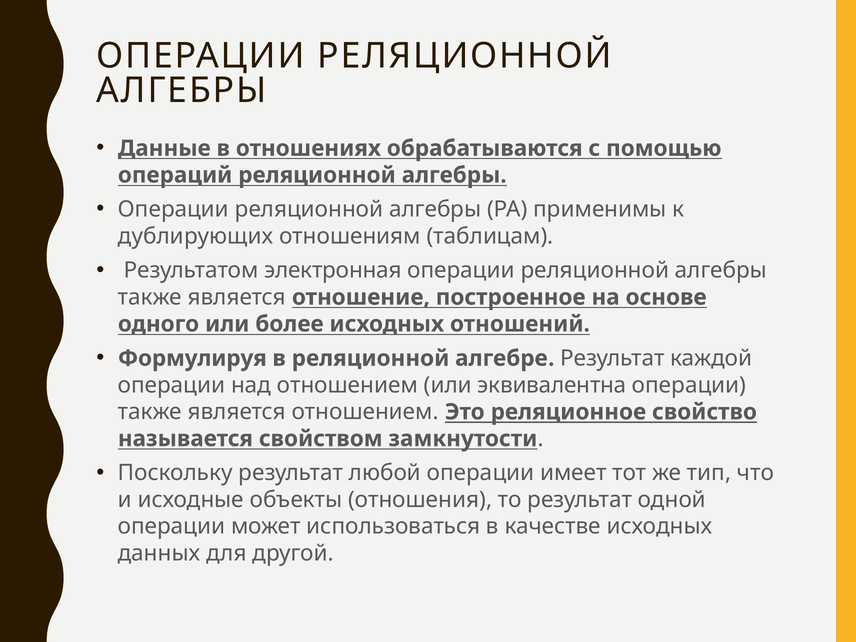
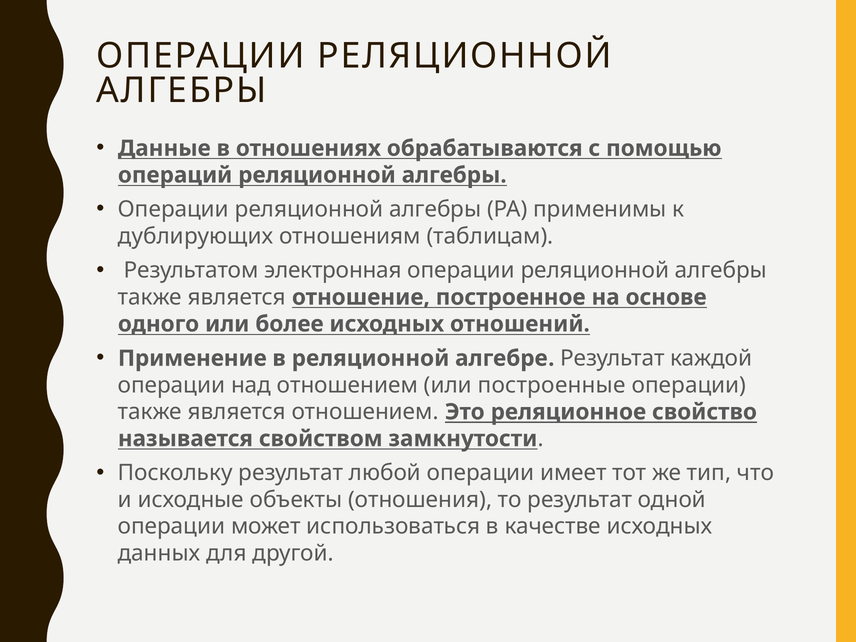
Формулируя: Формулируя -> Применение
эквивалентна: эквивалентна -> построенные
